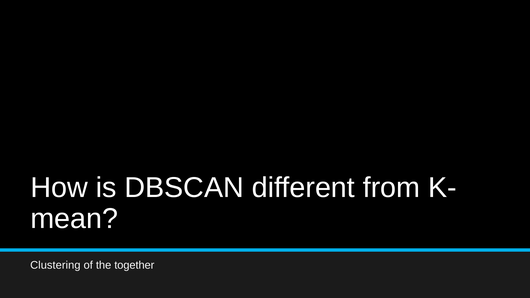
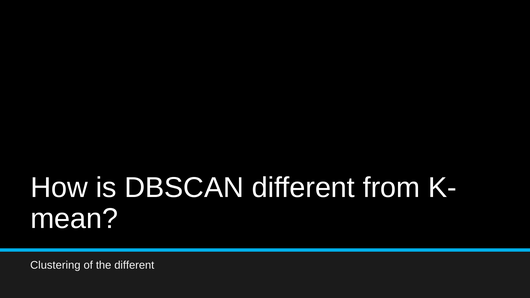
the together: together -> different
